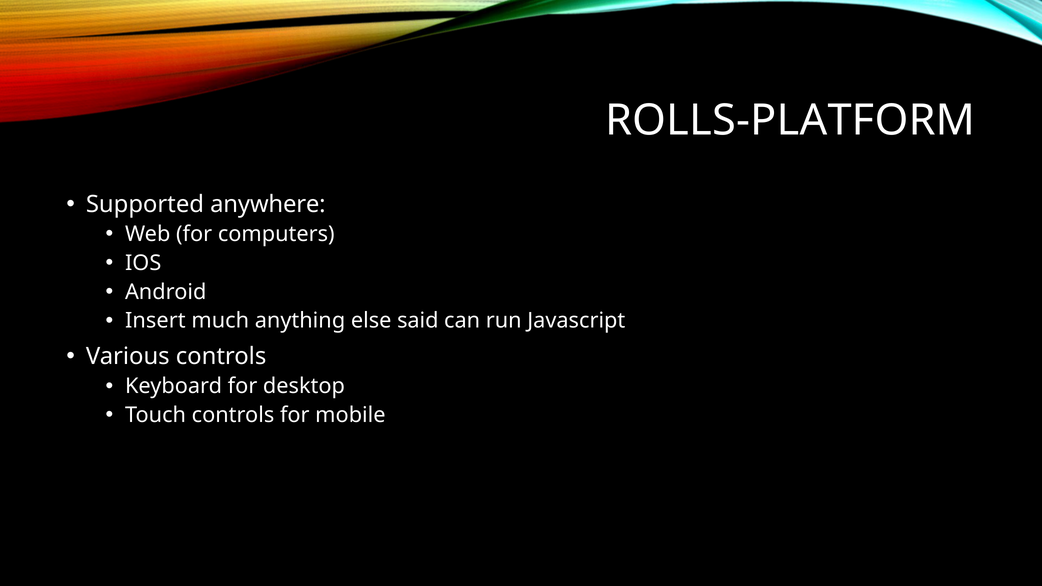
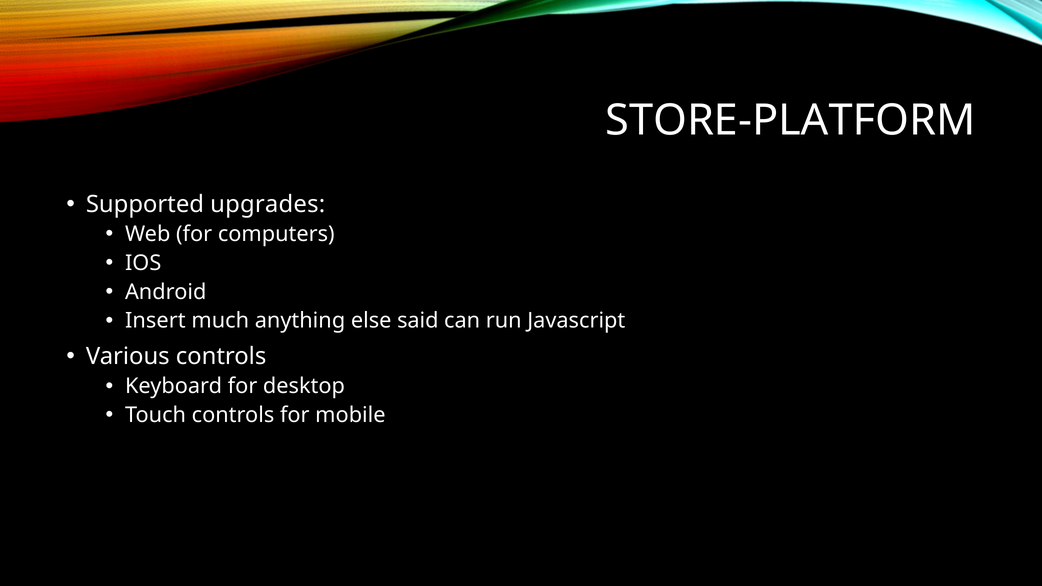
ROLLS-PLATFORM: ROLLS-PLATFORM -> STORE-PLATFORM
anywhere: anywhere -> upgrades
